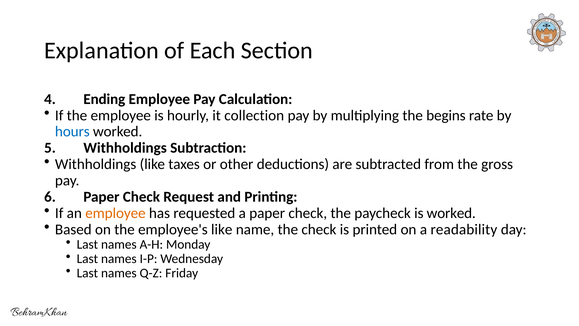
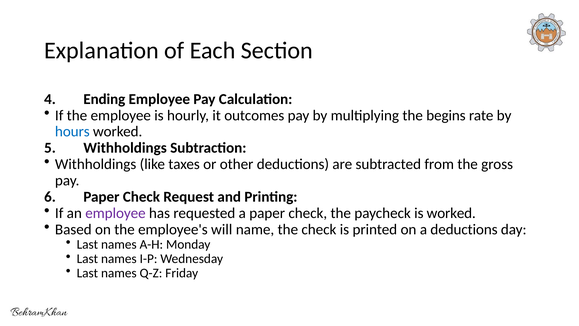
collection: collection -> outcomes
employee at (115, 213) colour: orange -> purple
employee's like: like -> will
a readability: readability -> deductions
